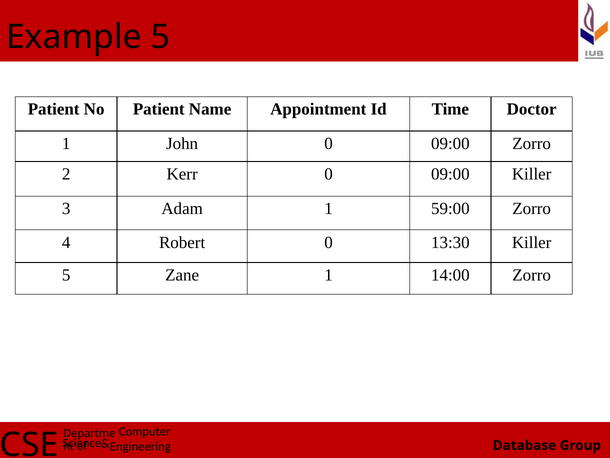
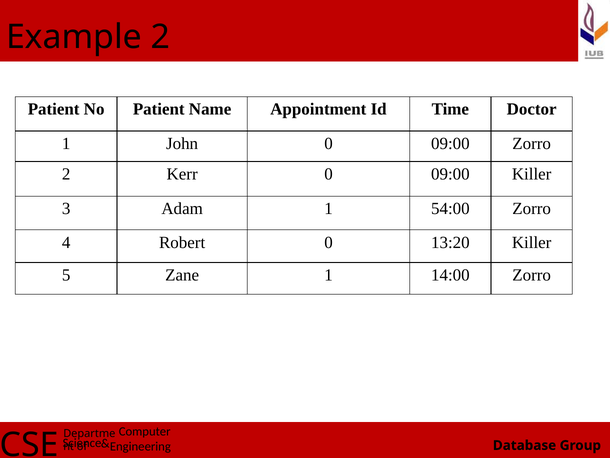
Example 5: 5 -> 2
59:00: 59:00 -> 54:00
13:30: 13:30 -> 13:20
